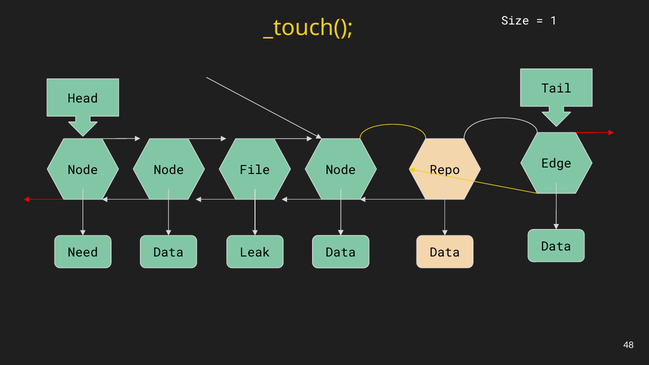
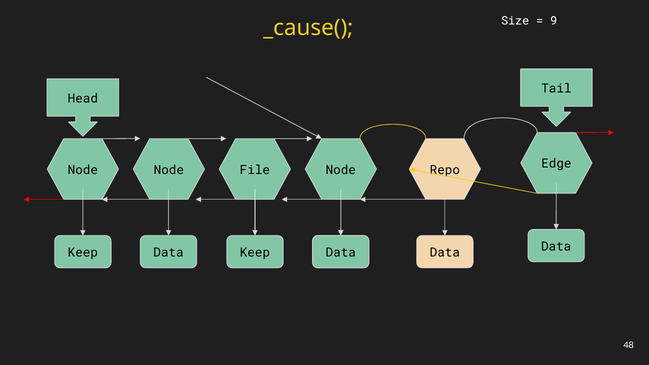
1: 1 -> 9
_touch(: _touch( -> _cause(
Need at (83, 253): Need -> Keep
Data Leak: Leak -> Keep
